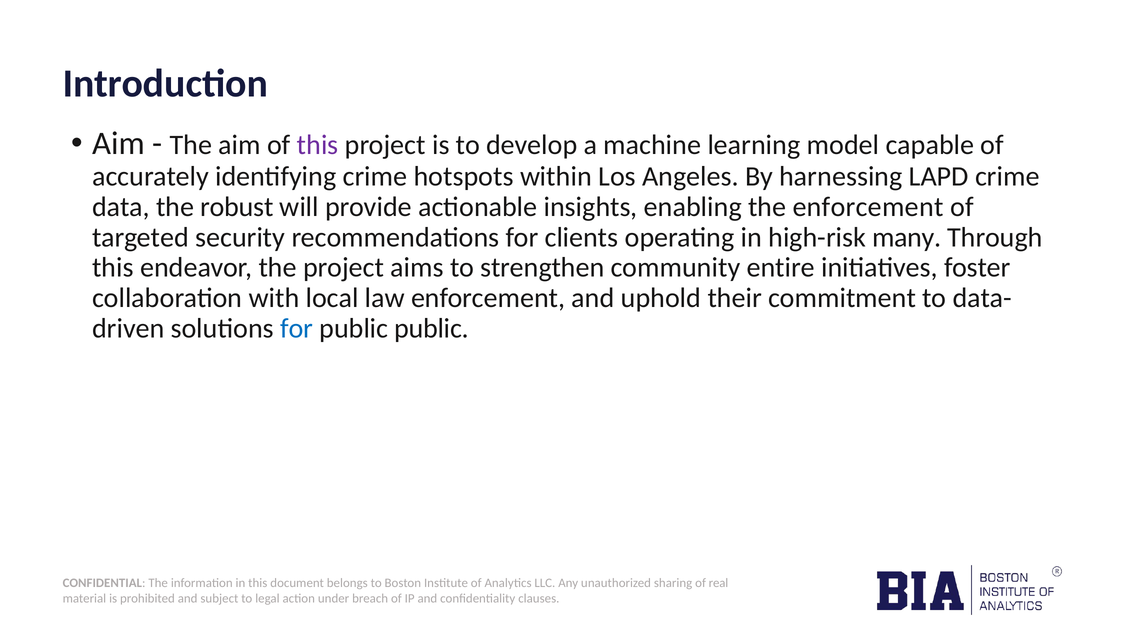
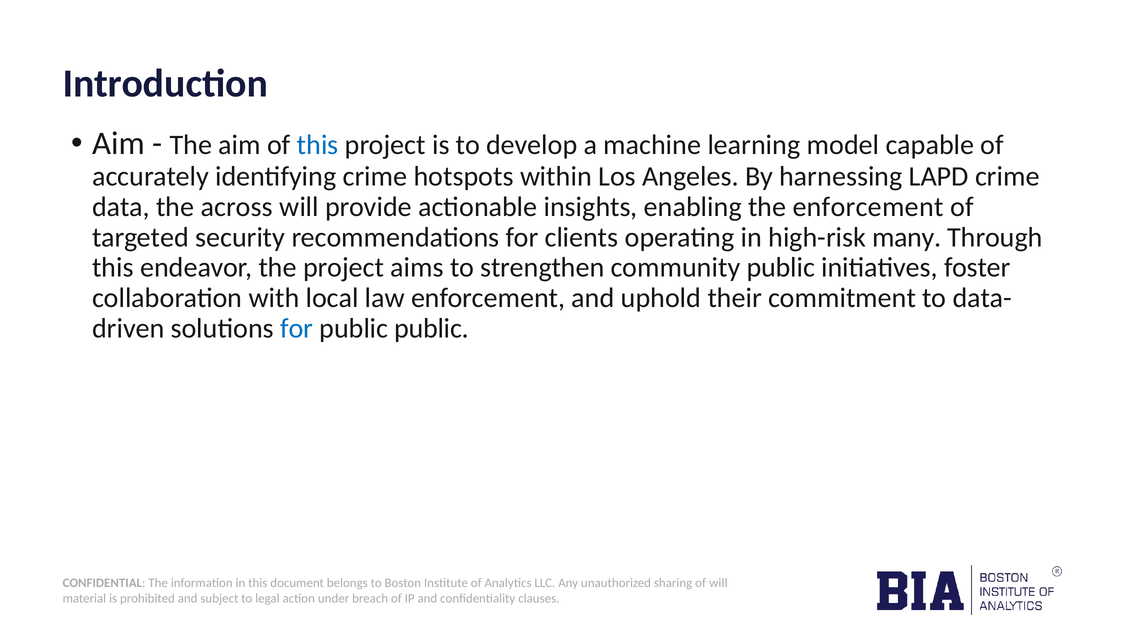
this at (318, 145) colour: purple -> blue
robust: robust -> across
community entire: entire -> public
of real: real -> will
